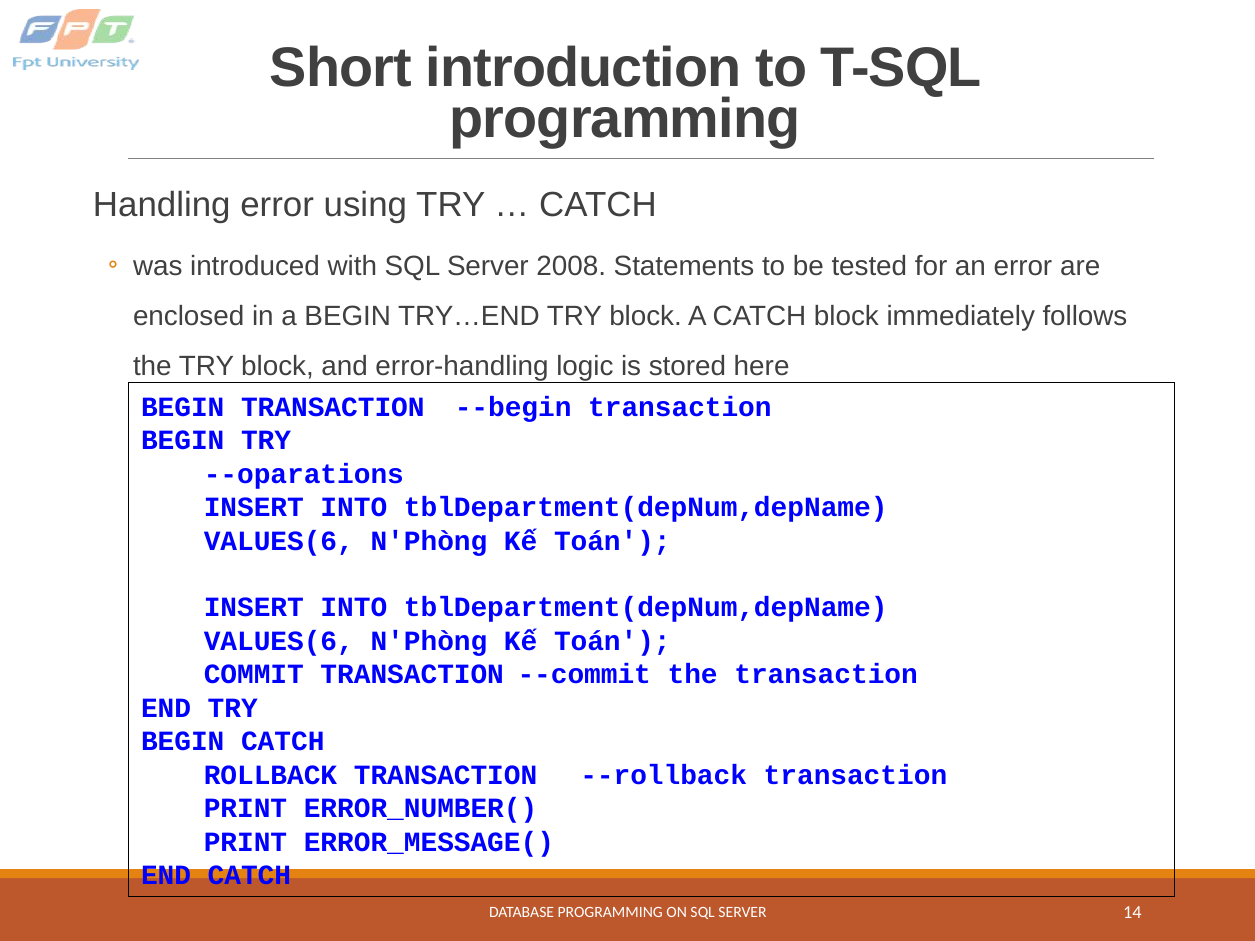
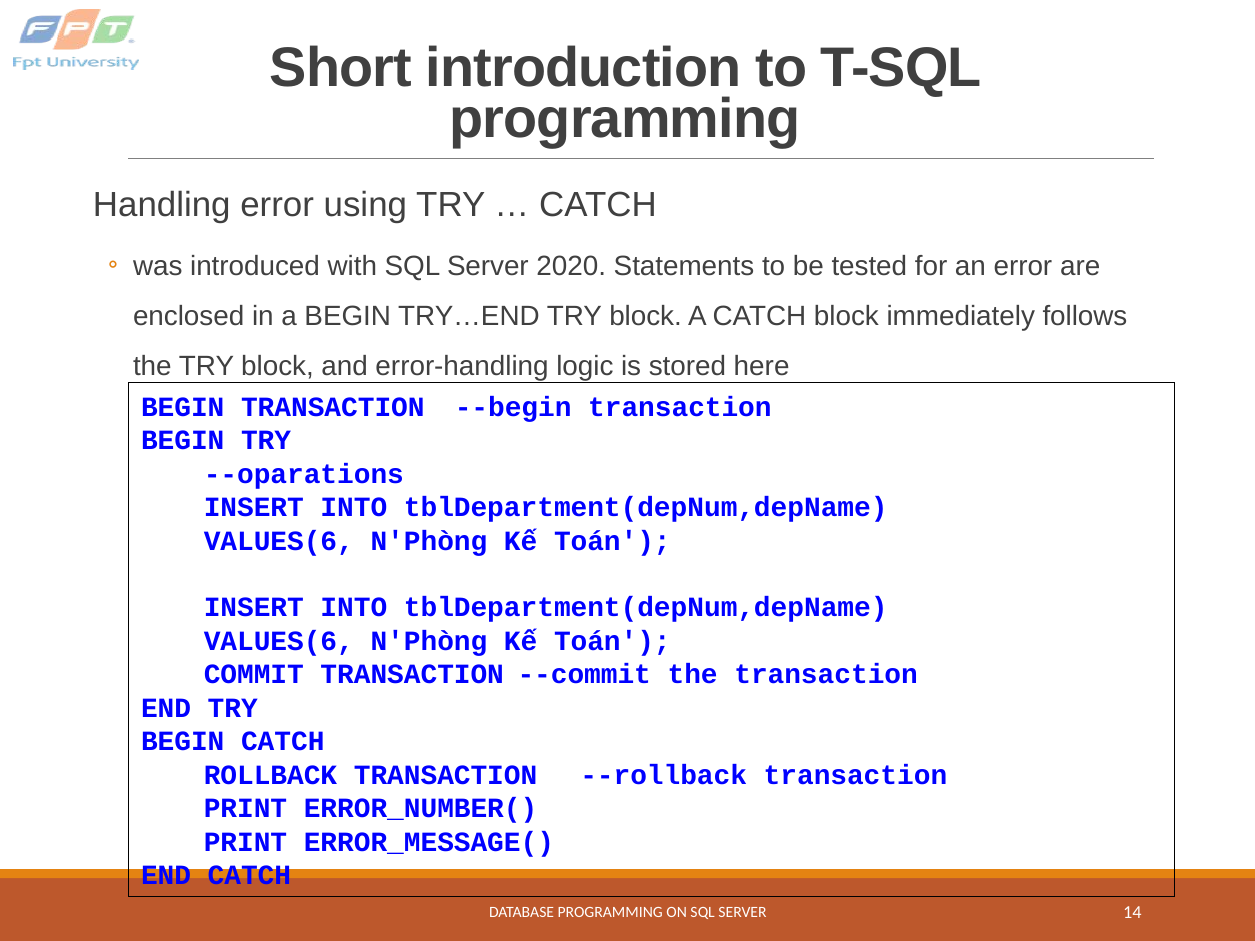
2008: 2008 -> 2020
